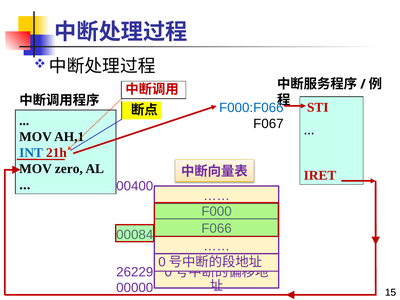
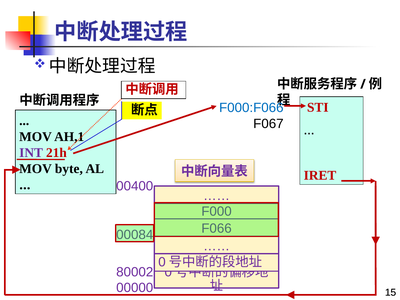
INT colour: blue -> purple
zero: zero -> byte
26229: 26229 -> 80002
